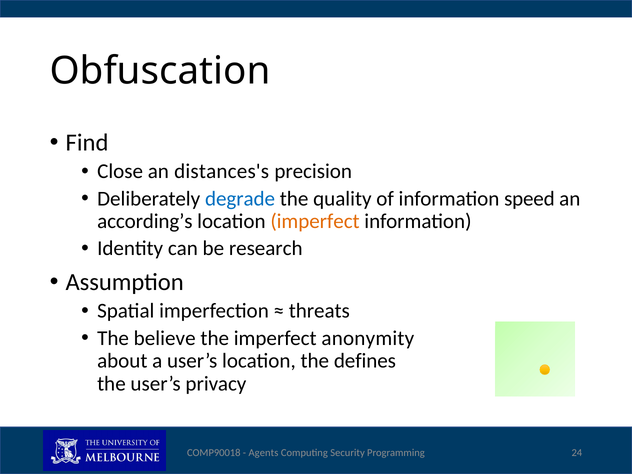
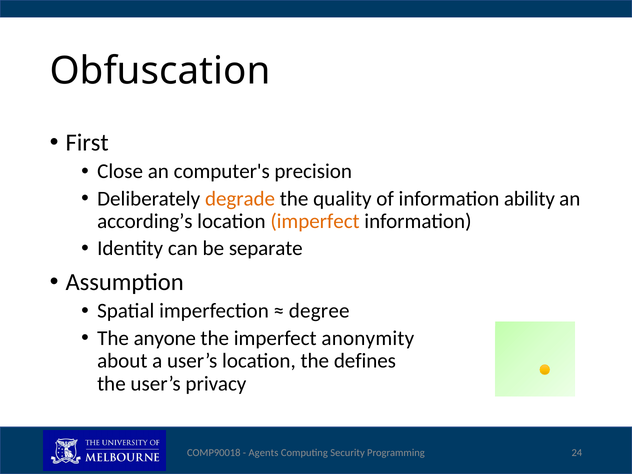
Find: Find -> First
distances's: distances's -> computer's
degrade colour: blue -> orange
speed: speed -> ability
research: research -> separate
threats: threats -> degree
believe: believe -> anyone
